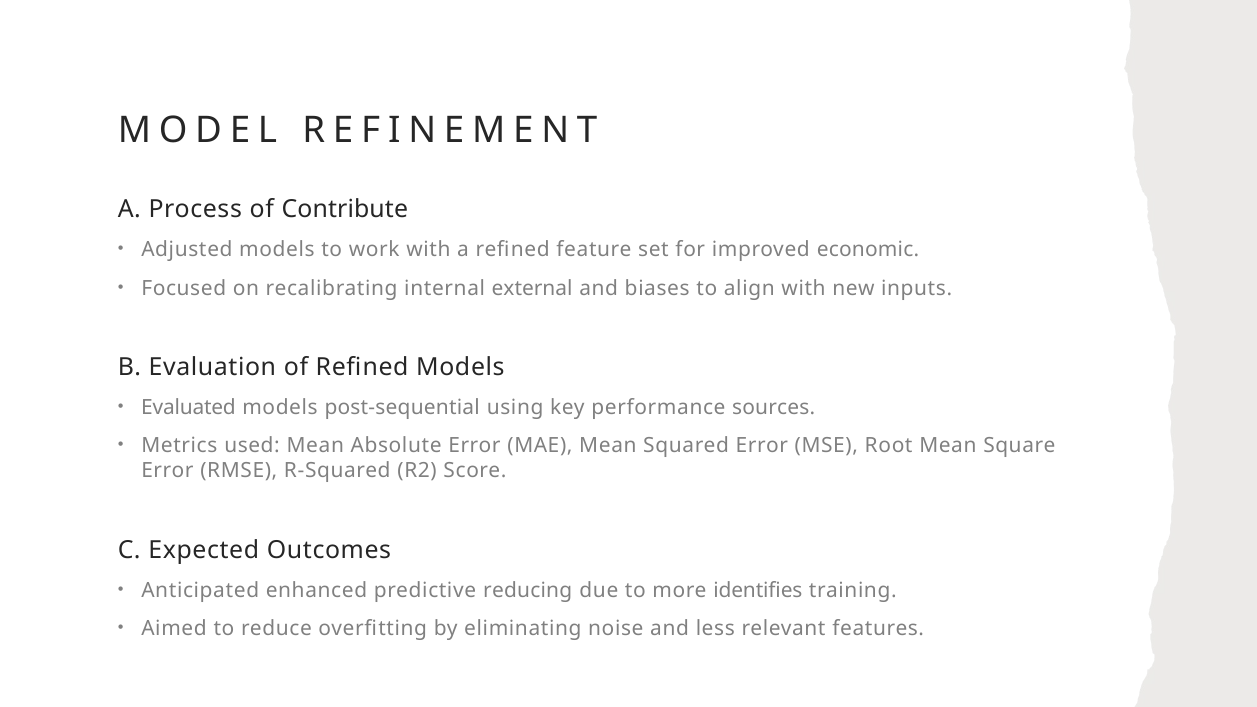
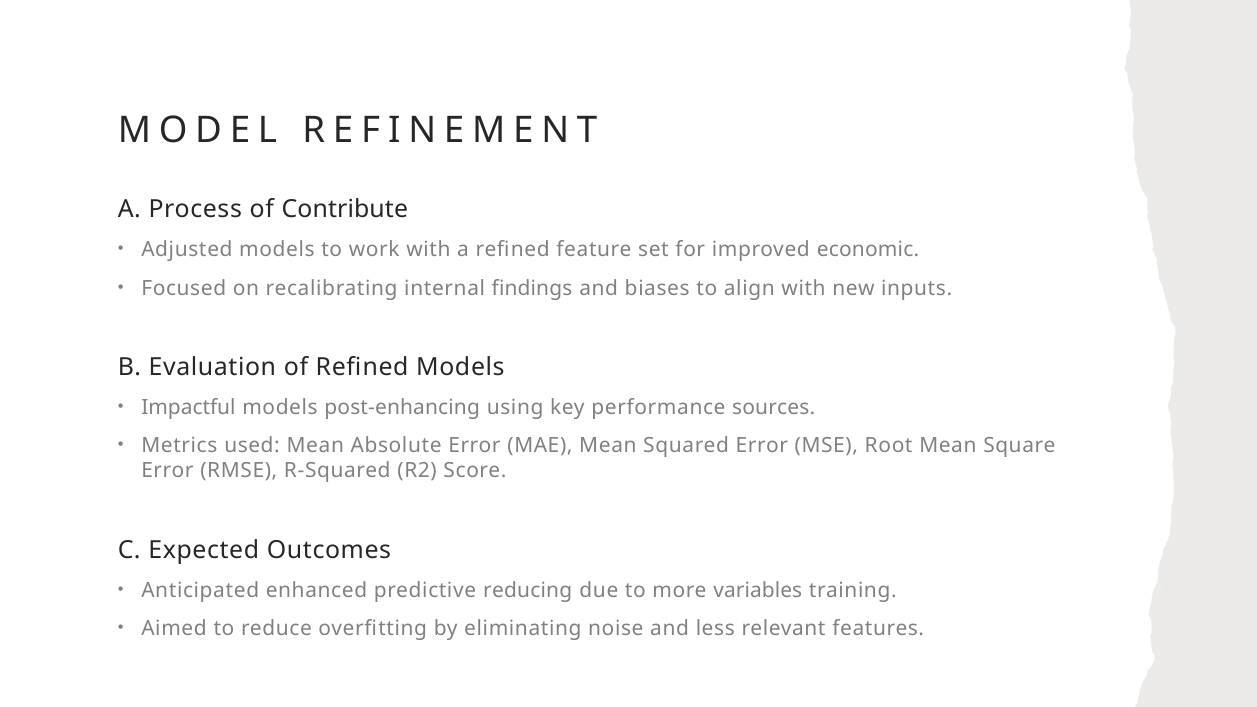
external: external -> findings
Evaluated: Evaluated -> Impactful
post-sequential: post-sequential -> post-enhancing
identifies: identifies -> variables
